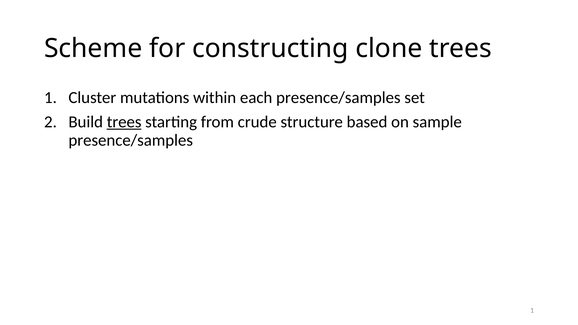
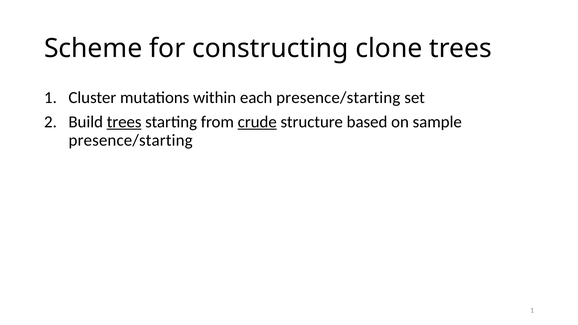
each presence/samples: presence/samples -> presence/starting
crude underline: none -> present
presence/samples at (131, 140): presence/samples -> presence/starting
